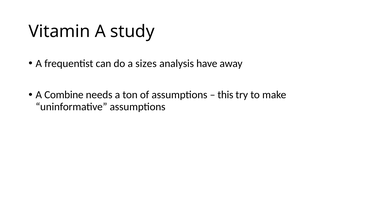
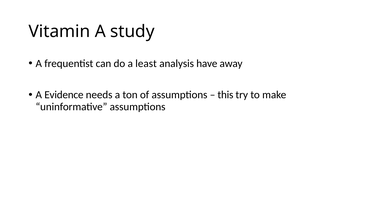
sizes: sizes -> least
Combine: Combine -> Evidence
